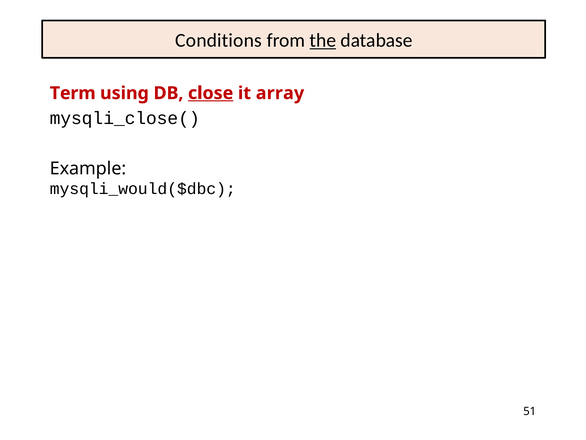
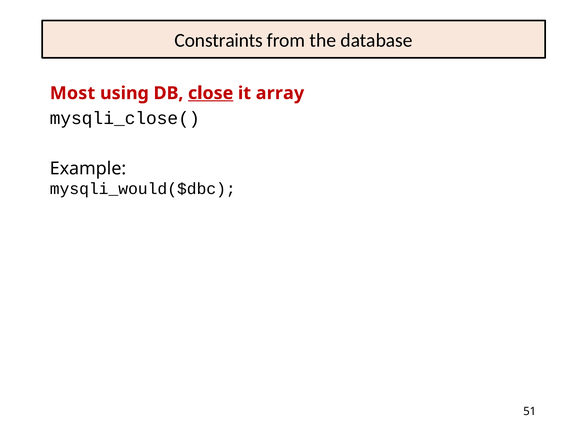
Conditions: Conditions -> Constraints
the underline: present -> none
Term: Term -> Most
